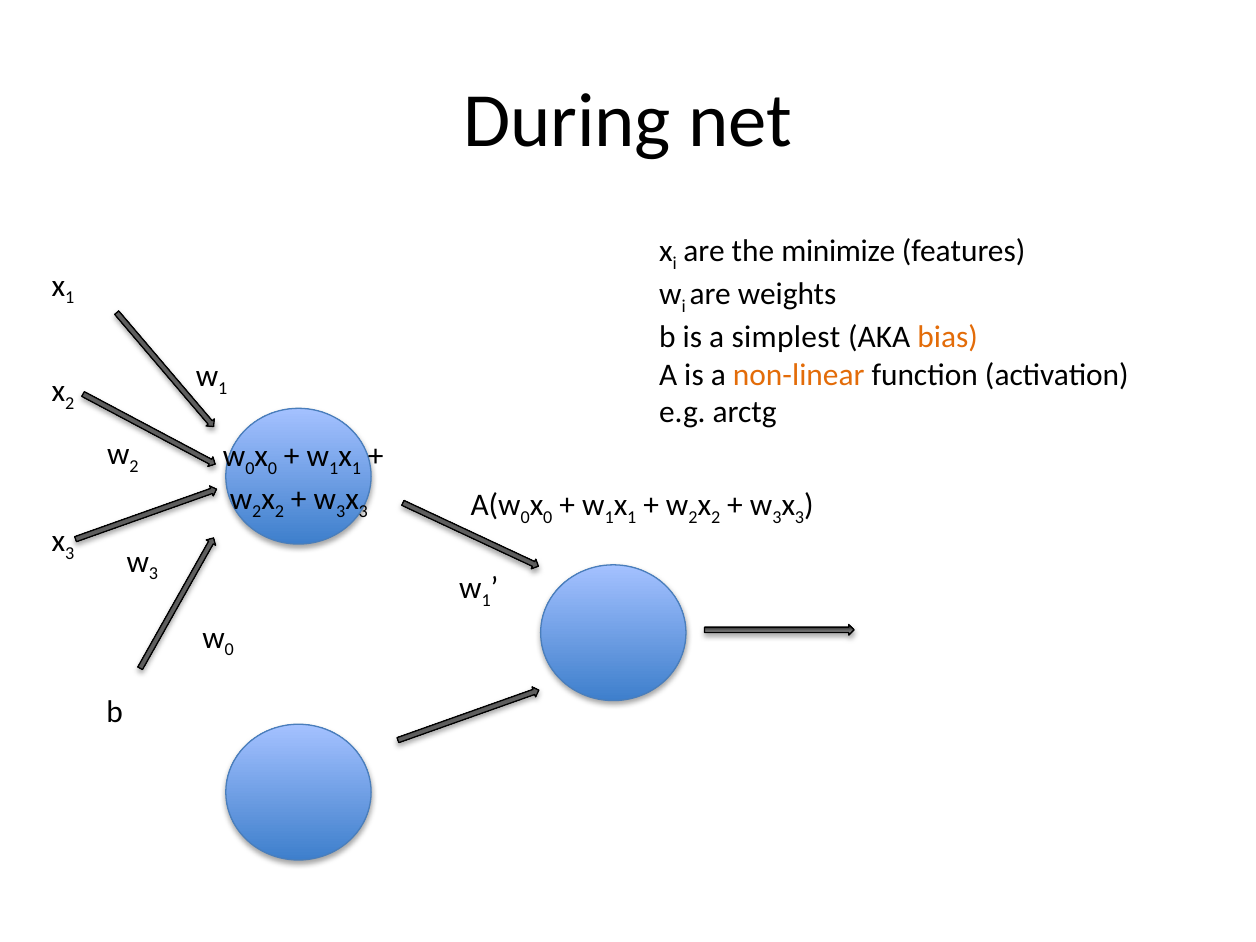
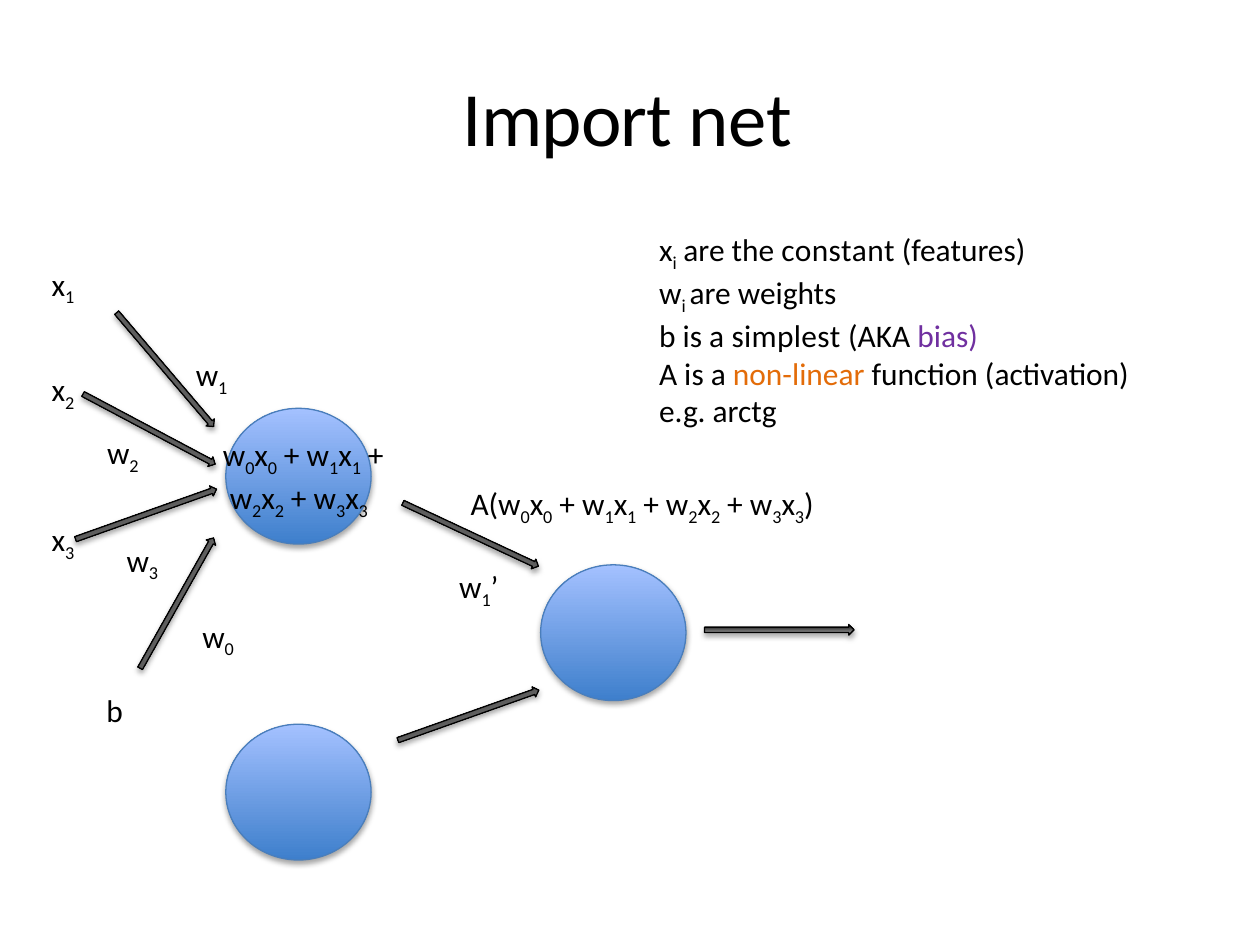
During: During -> Import
minimize: minimize -> constant
bias colour: orange -> purple
